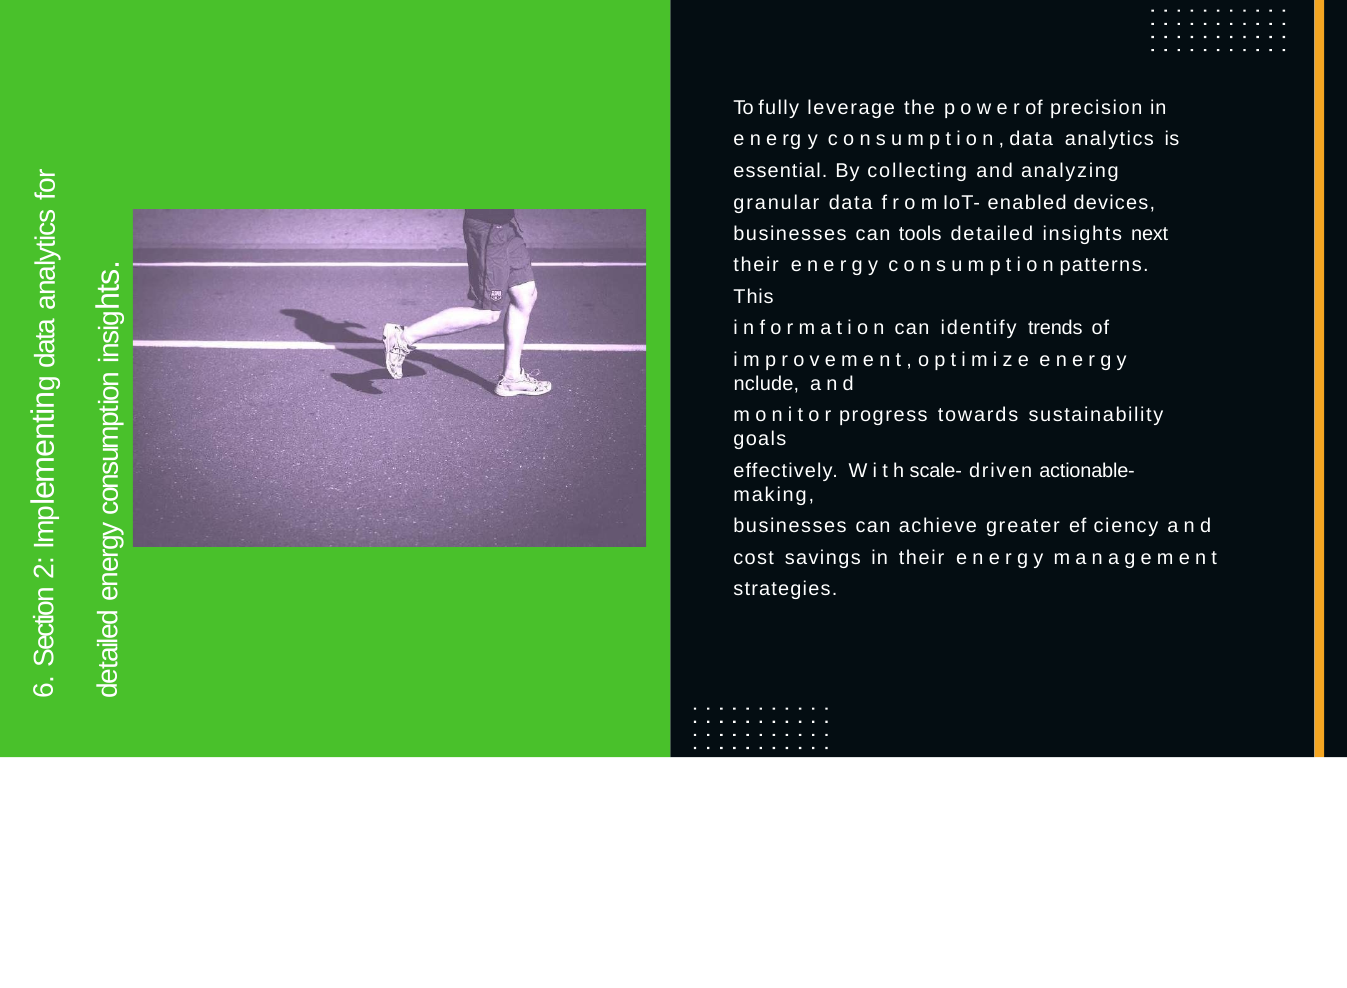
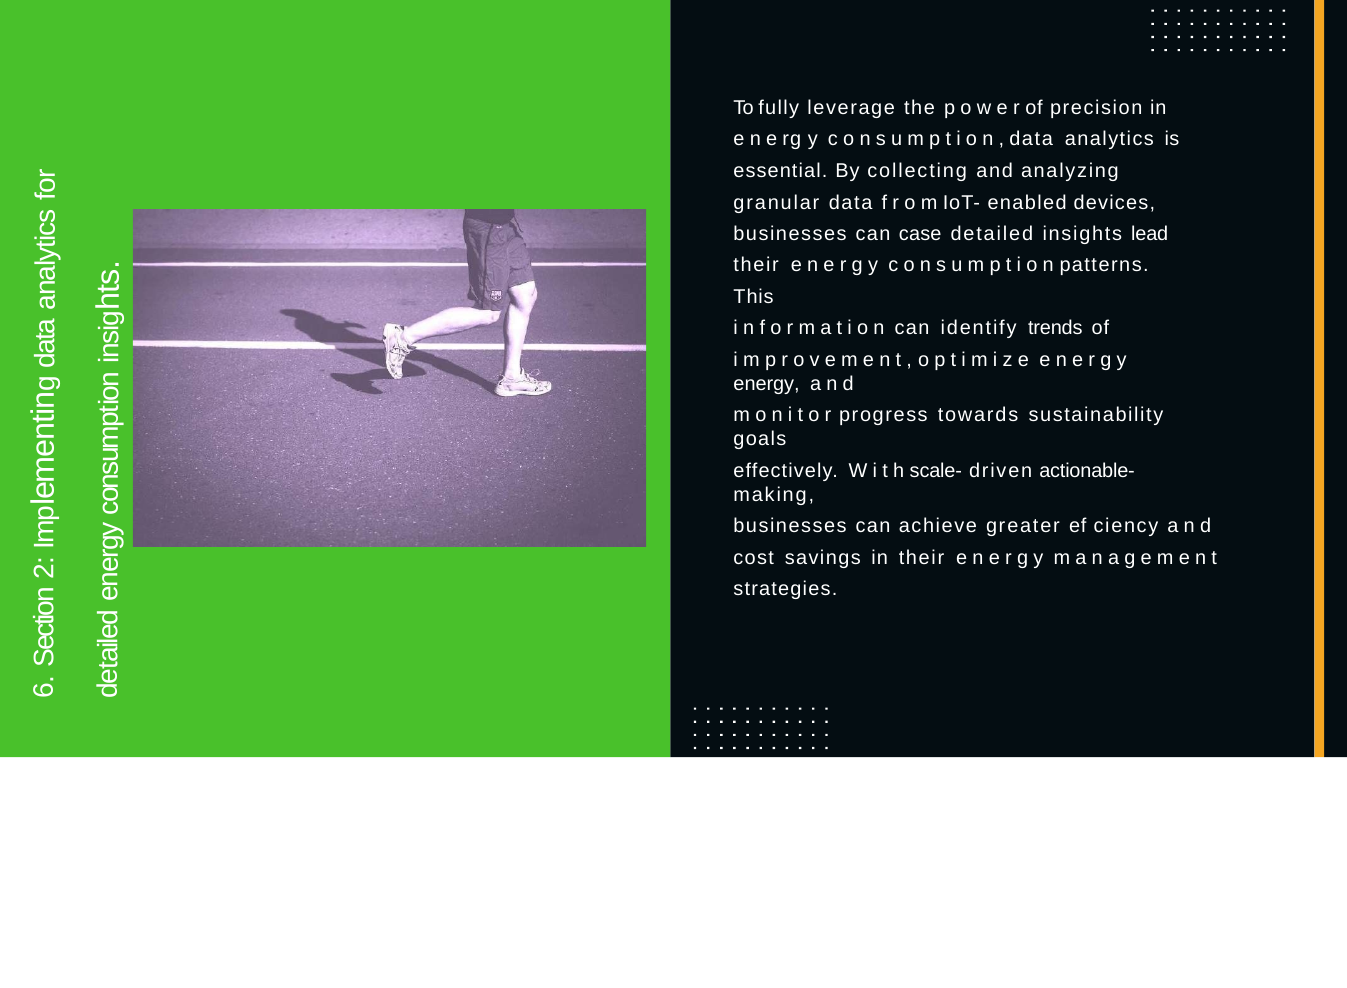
tools: tools -> case
next: next -> lead
nclude: nclude -> energy
